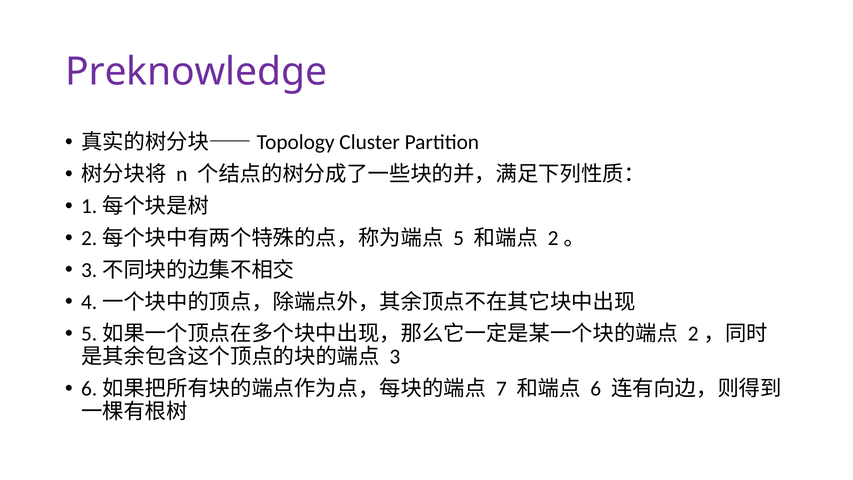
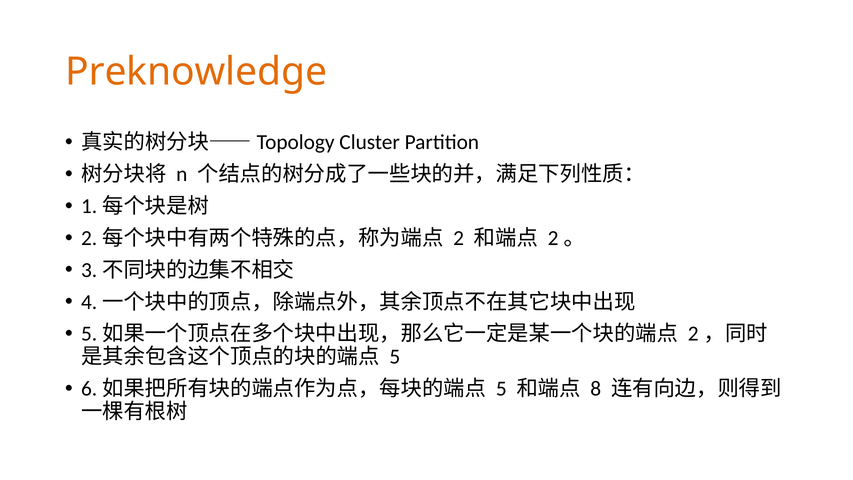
Preknowledge colour: purple -> orange
5: 5 -> 2
3 at (395, 357): 3 -> 5
7 at (501, 389): 7 -> 5
6: 6 -> 8
